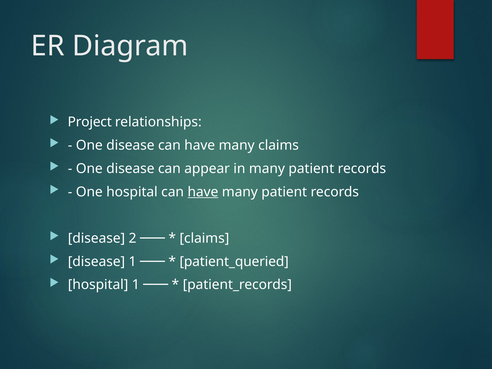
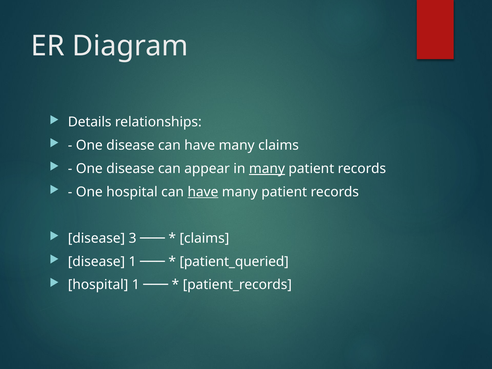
Project: Project -> Details
many at (267, 169) underline: none -> present
2: 2 -> 3
